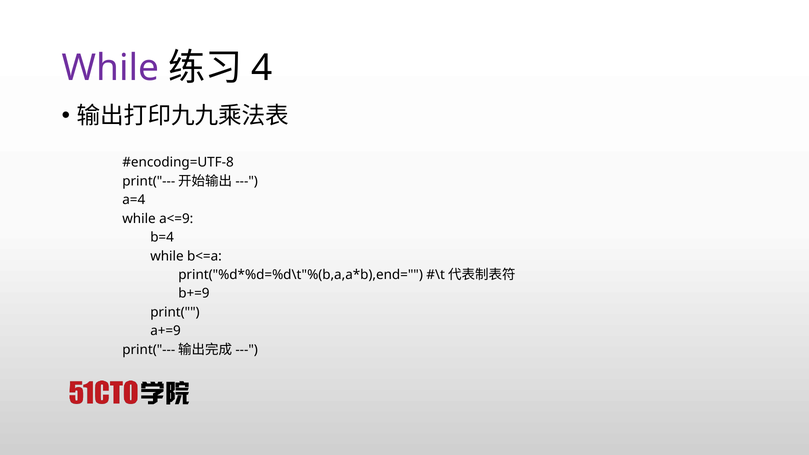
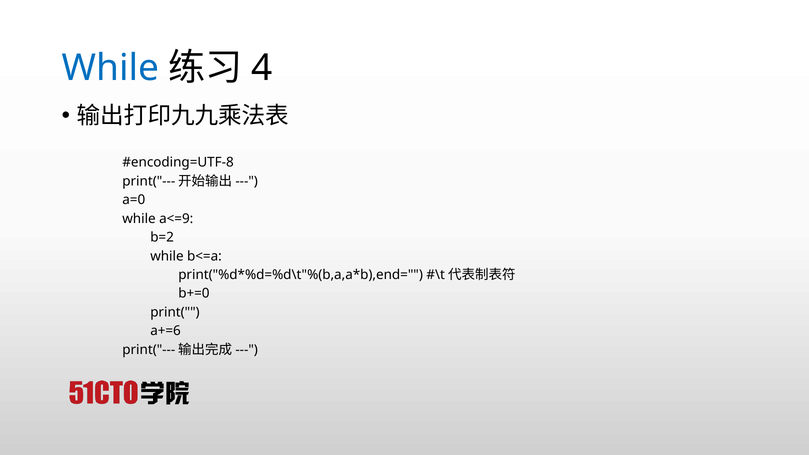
While at (110, 68) colour: purple -> blue
a=4: a=4 -> a=0
b=4: b=4 -> b=2
b+=9: b+=9 -> b+=0
a+=9: a+=9 -> a+=6
